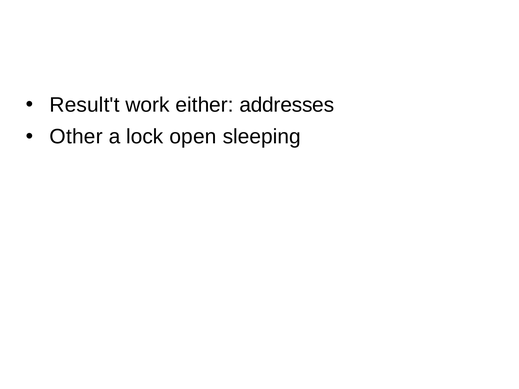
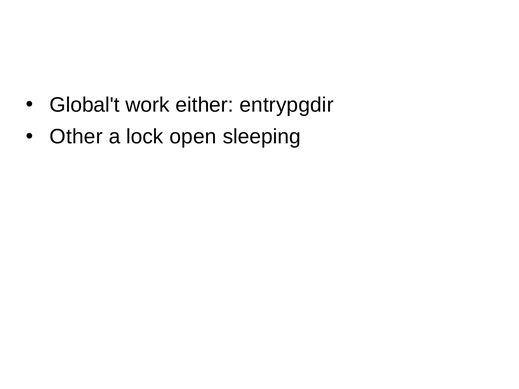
Result't: Result't -> Global't
addresses: addresses -> entrypgdir
